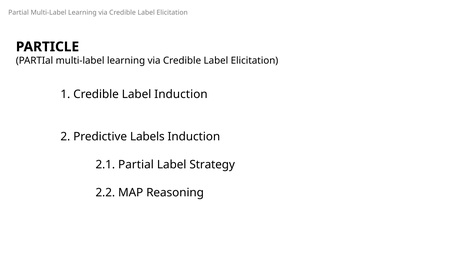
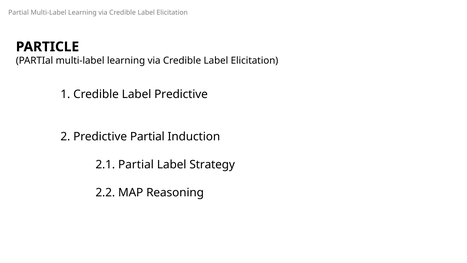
Label Induction: Induction -> Predictive
Predictive Labels: Labels -> Partial
